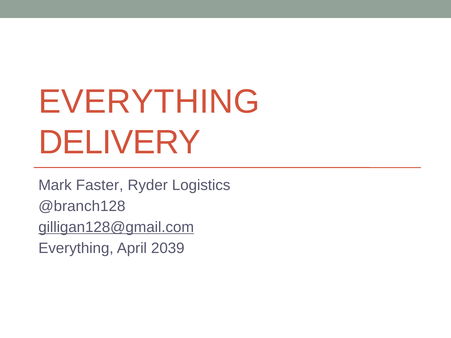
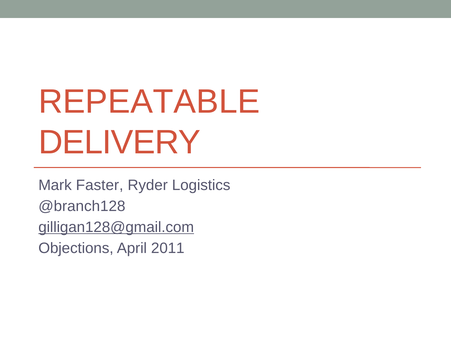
EVERYTHING at (149, 102): EVERYTHING -> REPEATABLE
Everything at (76, 248): Everything -> Objections
2039: 2039 -> 2011
